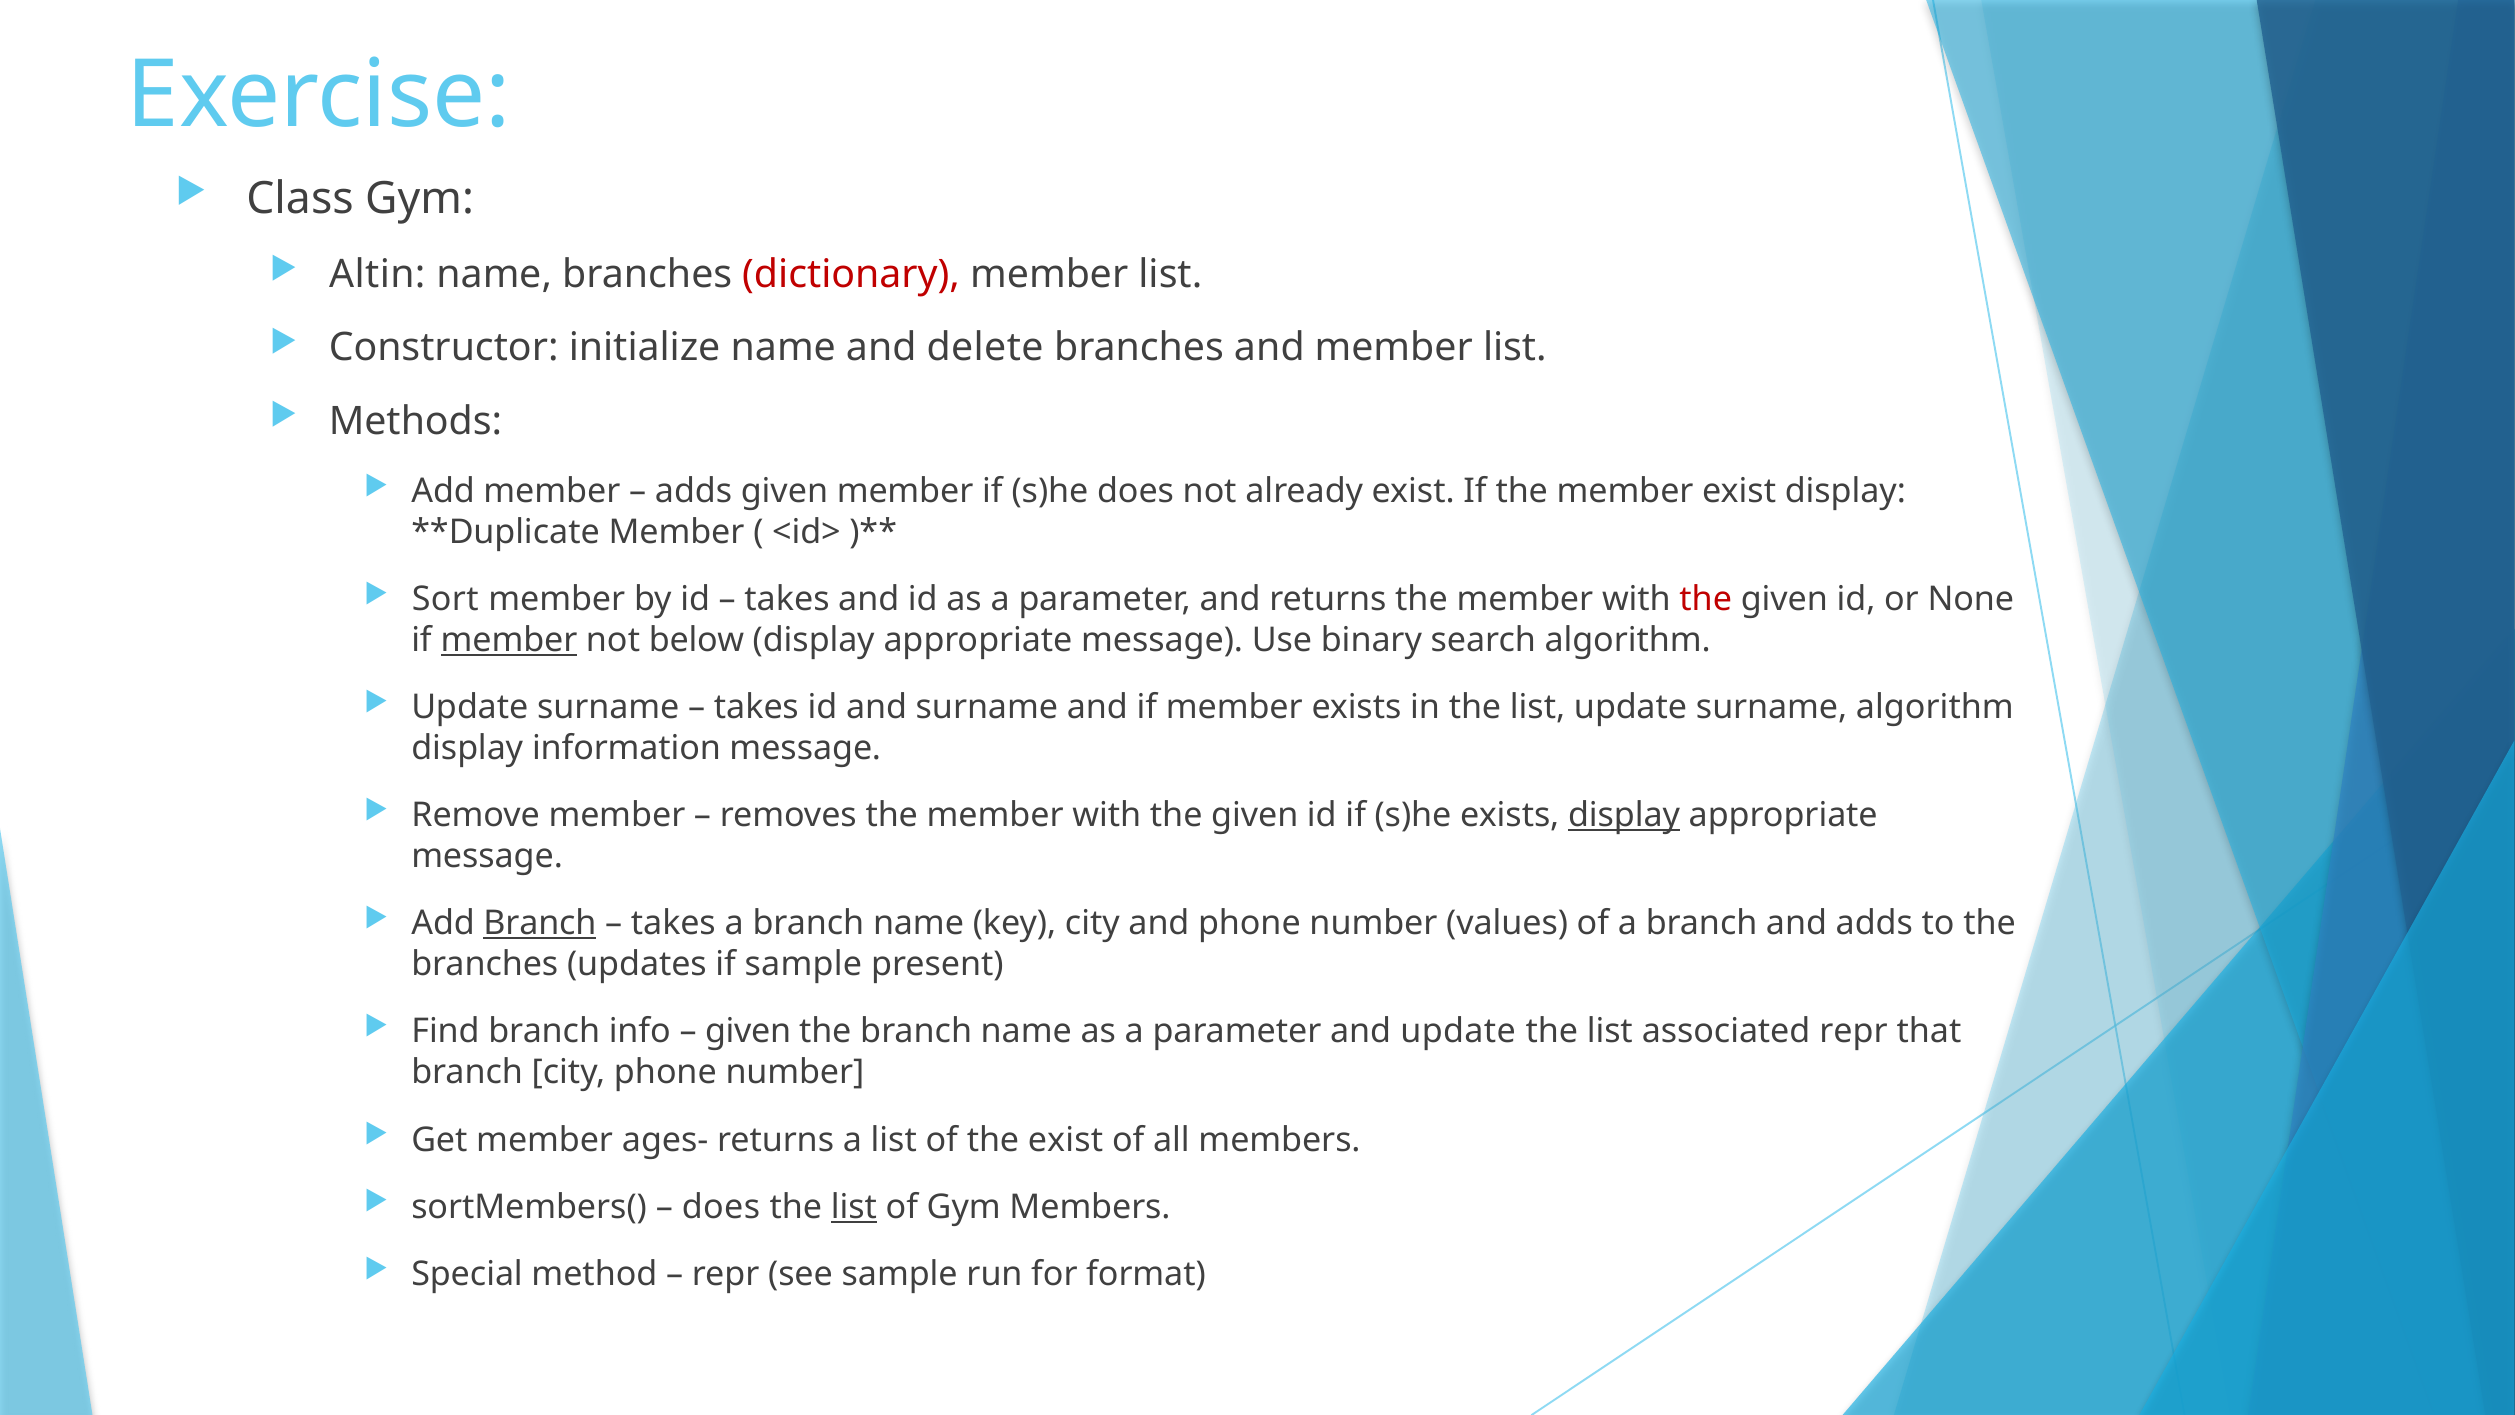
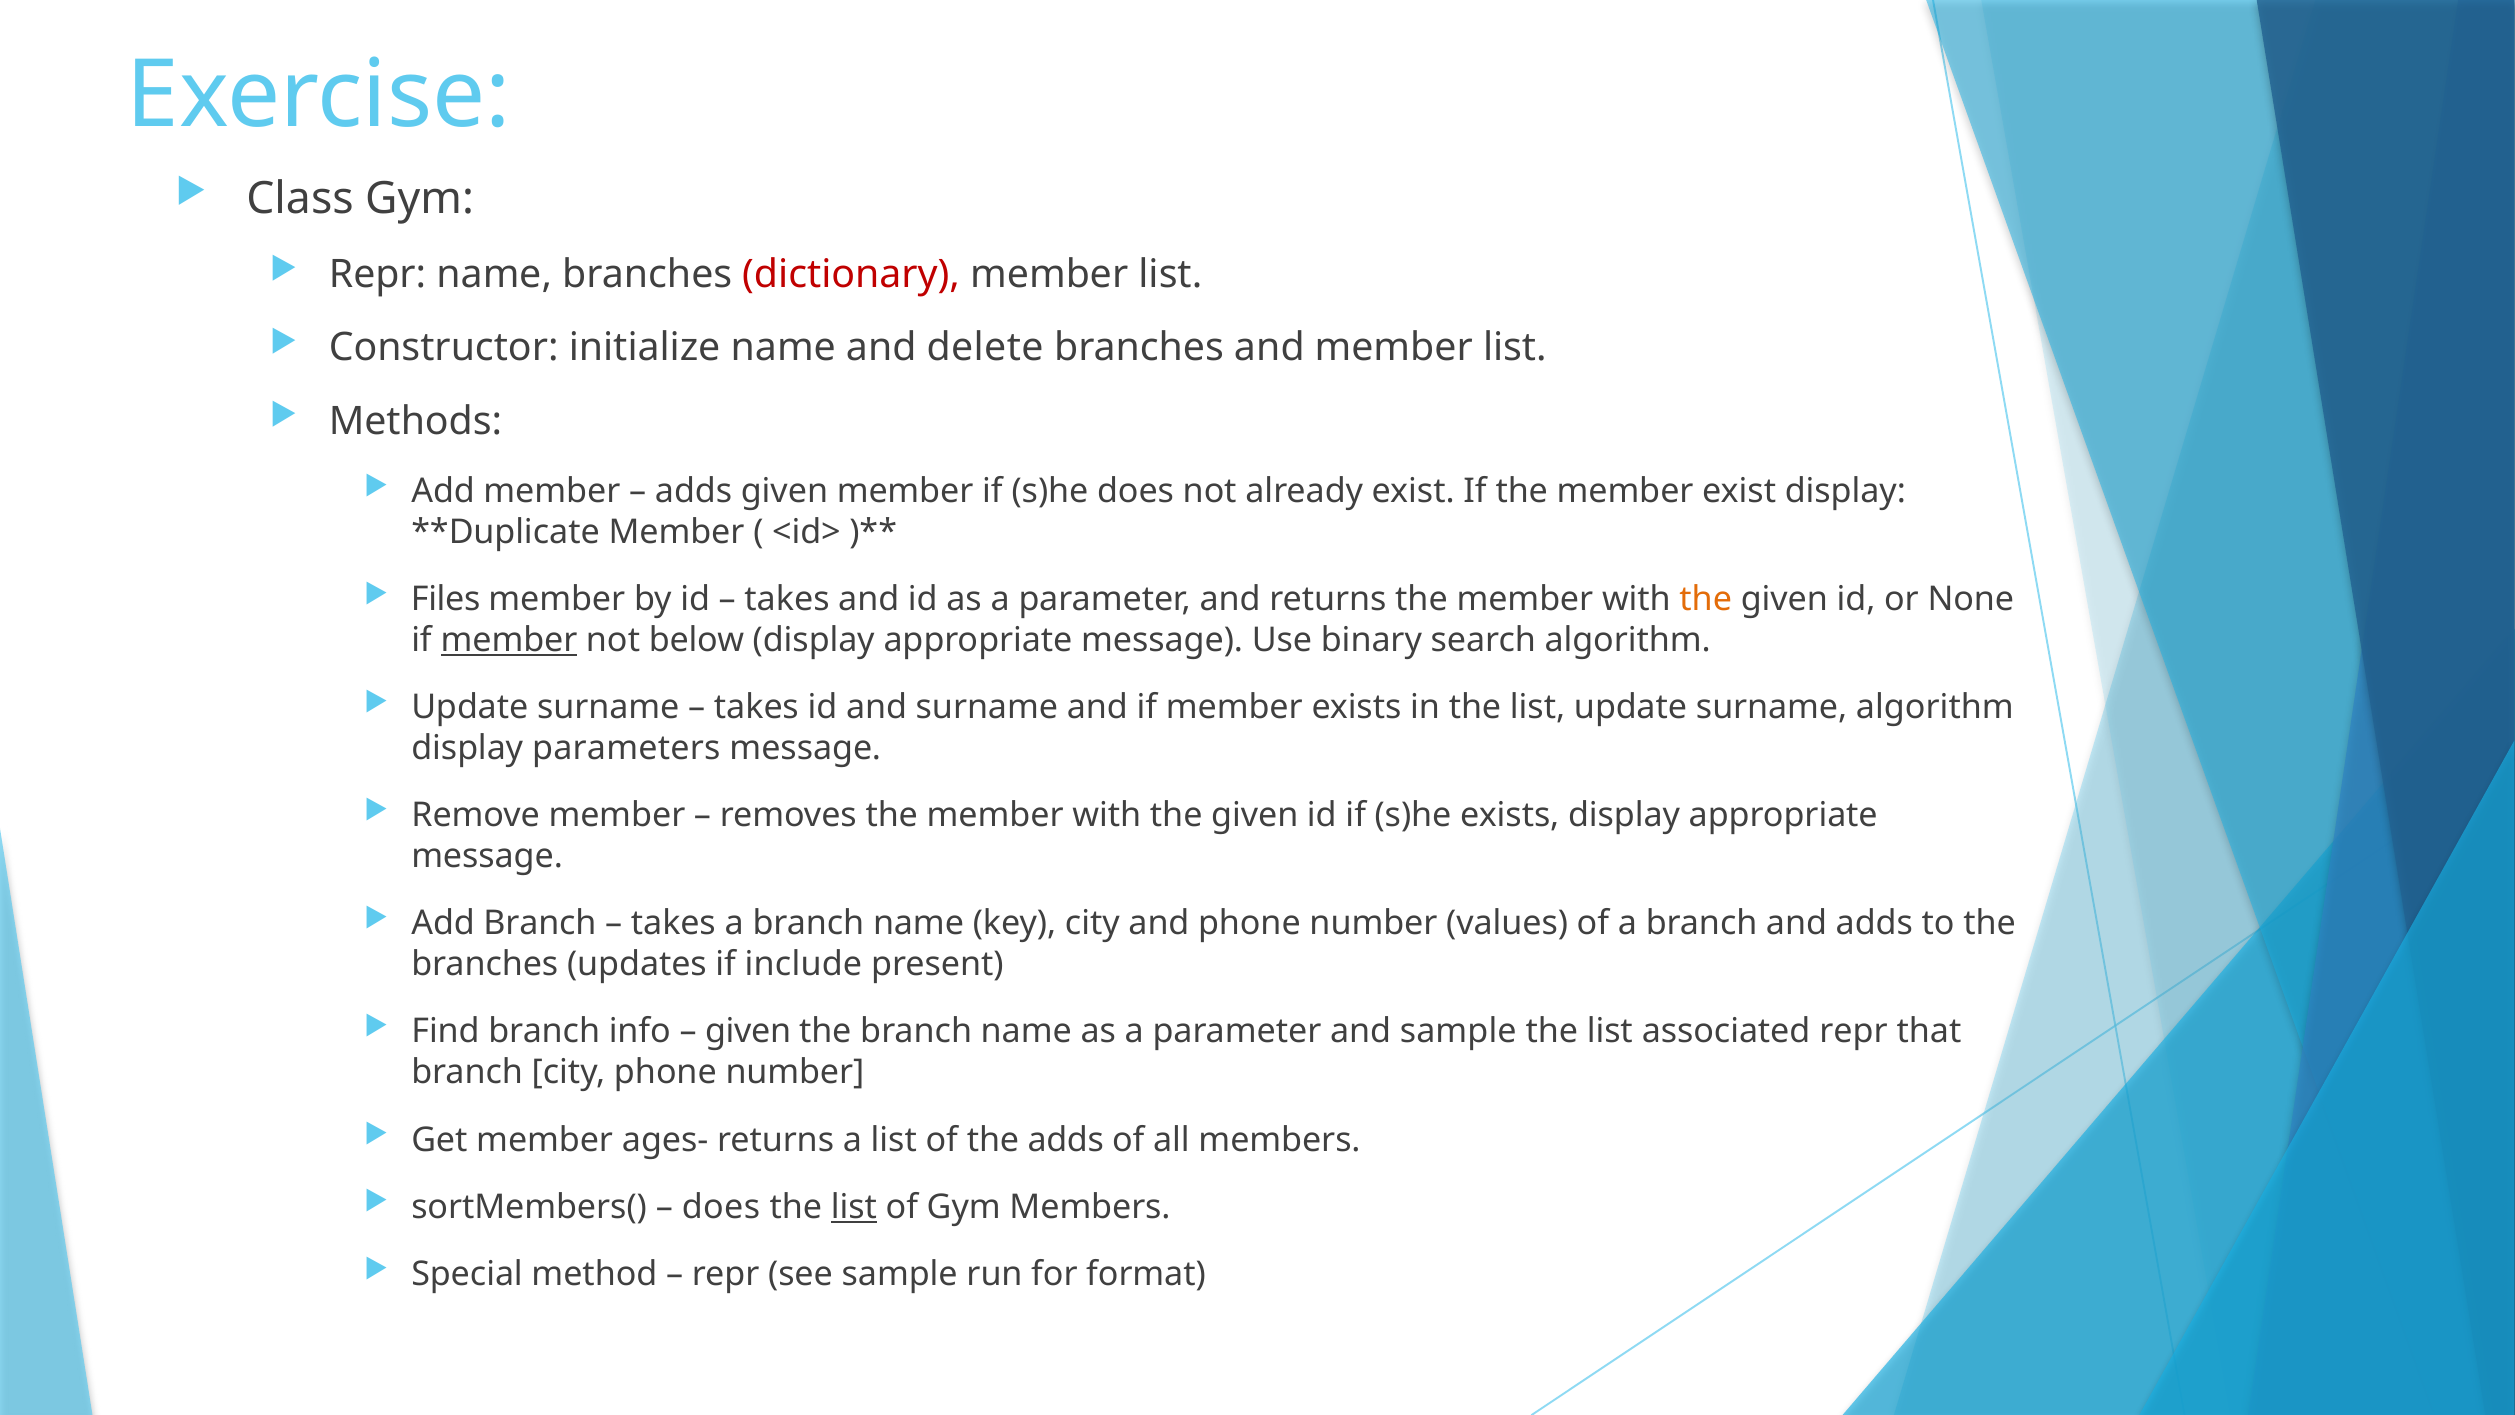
Altin at (377, 275): Altin -> Repr
Sort: Sort -> Files
the at (1706, 599) colour: red -> orange
information: information -> parameters
display at (1624, 815) underline: present -> none
Branch at (540, 923) underline: present -> none
if sample: sample -> include
and update: update -> sample
the exist: exist -> adds
